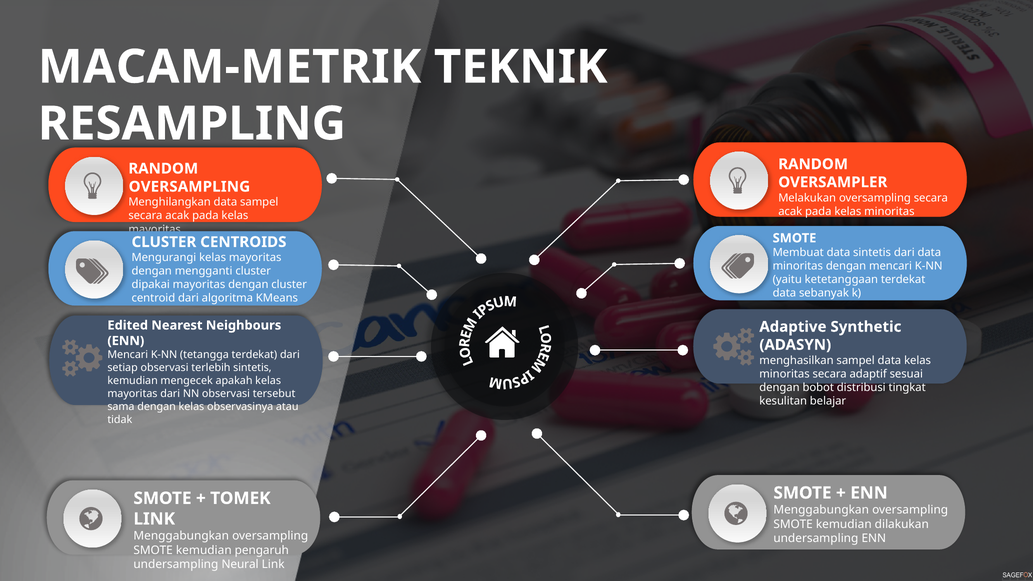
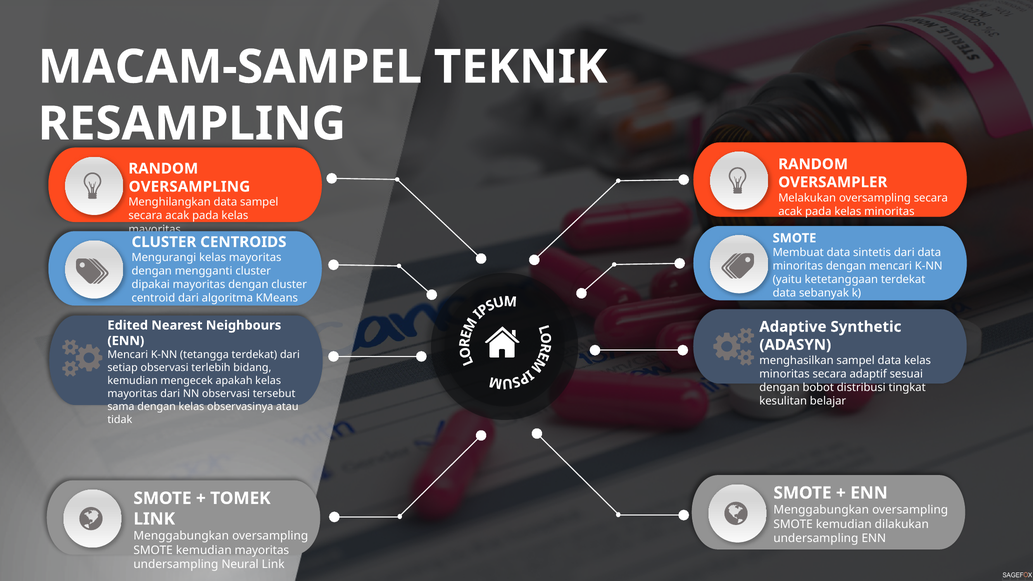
MACAM-METRIK: MACAM-METRIK -> MACAM-SAMPEL
terlebih sintetis: sintetis -> bidang
kemudian pengaruh: pengaruh -> mayoritas
